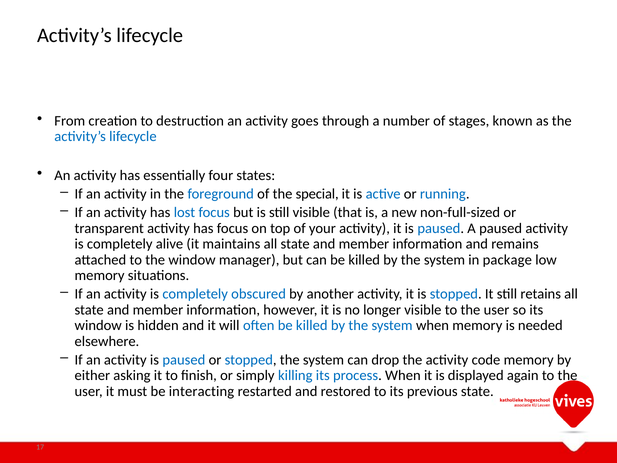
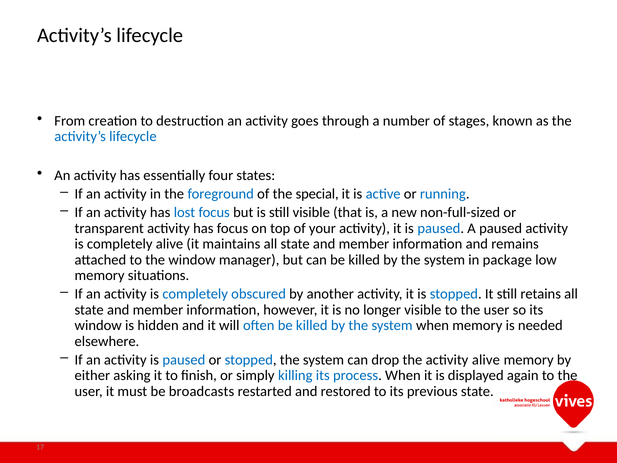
activity code: code -> alive
interacting: interacting -> broadcasts
